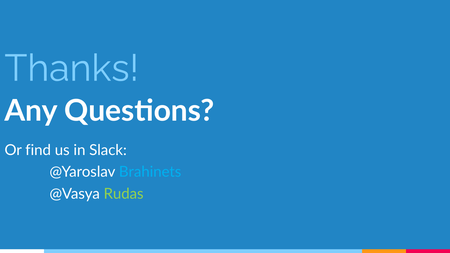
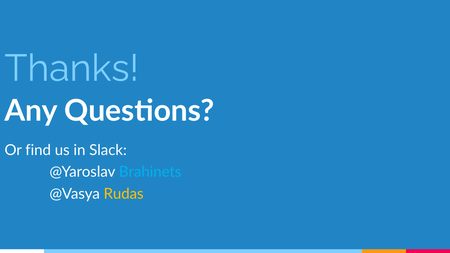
Rudas colour: light green -> yellow
